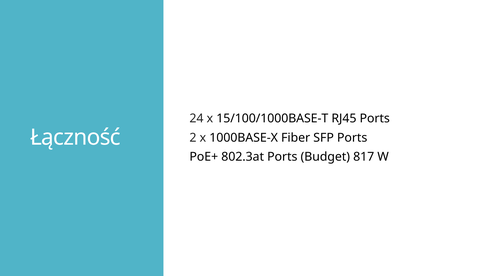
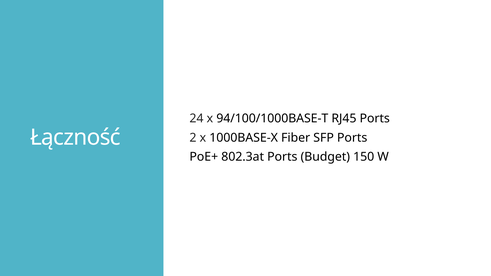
15/100/1000BASE-T: 15/100/1000BASE-T -> 94/100/1000BASE-T
817: 817 -> 150
